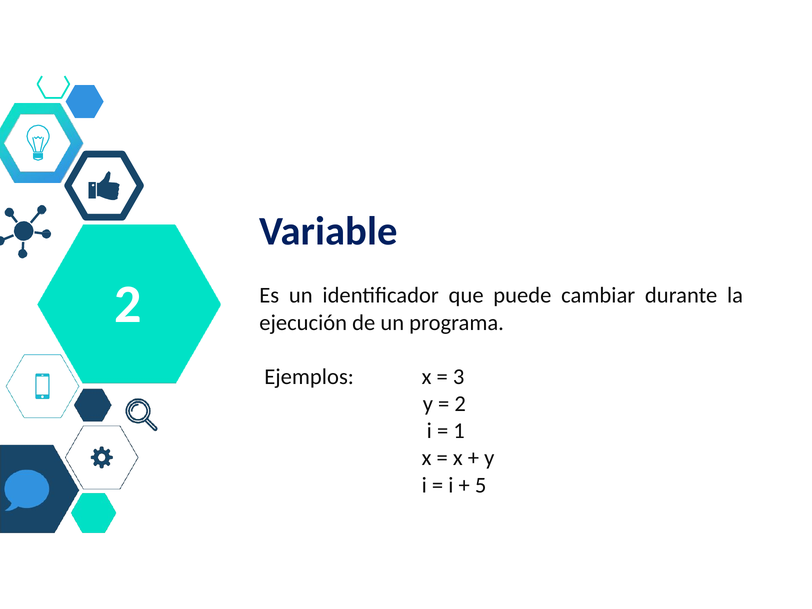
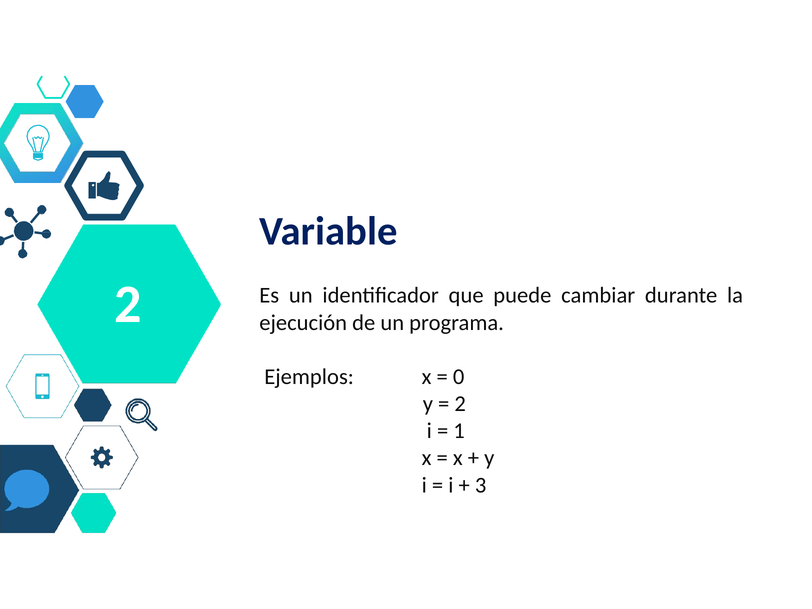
3: 3 -> 0
5: 5 -> 3
